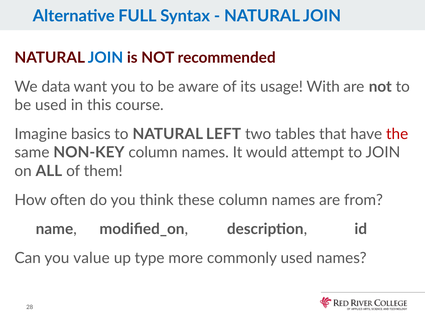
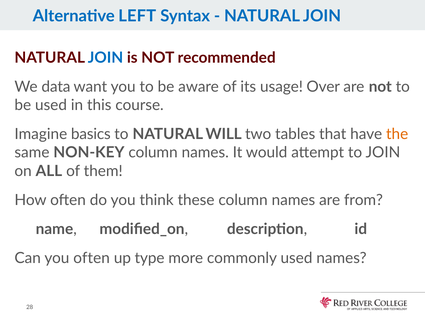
FULL: FULL -> LEFT
With: With -> Over
LEFT: LEFT -> WILL
the colour: red -> orange
you value: value -> often
